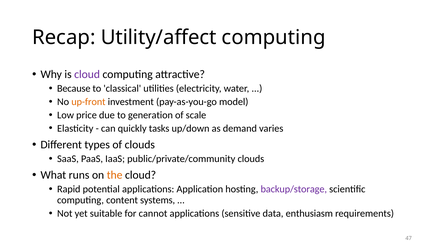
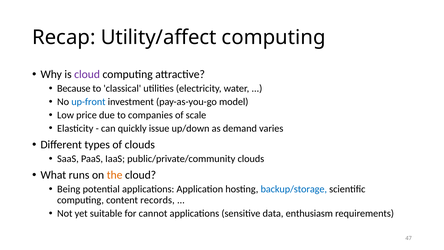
up-front colour: orange -> blue
generation: generation -> companies
tasks: tasks -> issue
Rapid: Rapid -> Being
backup/storage colour: purple -> blue
systems: systems -> records
